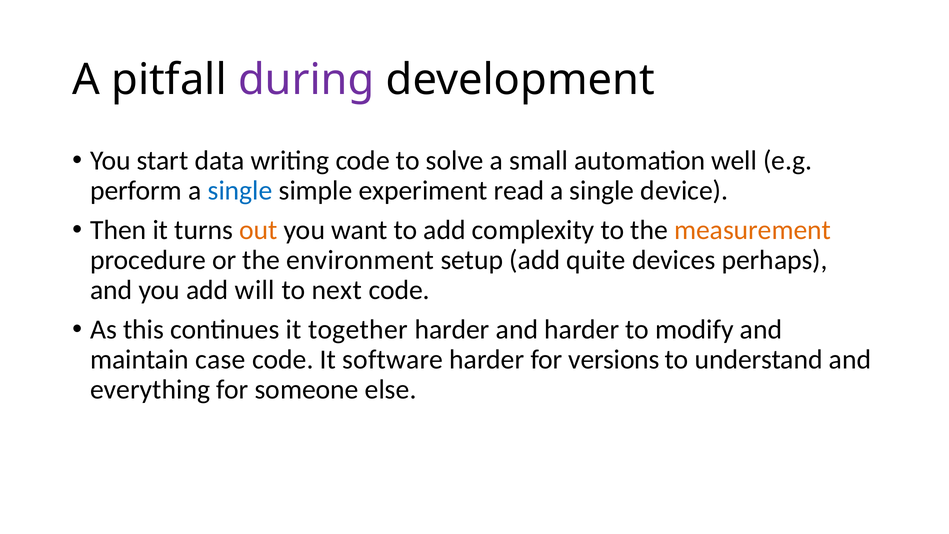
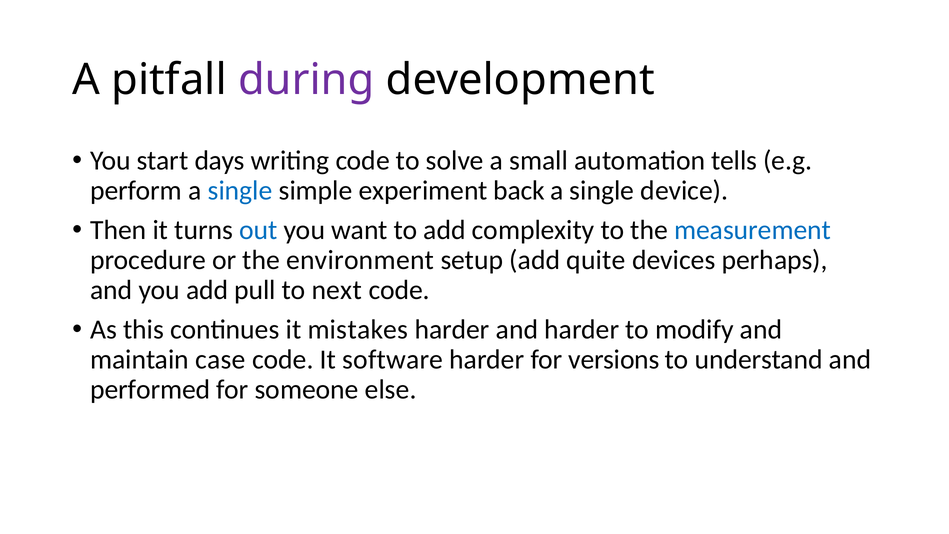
data: data -> days
well: well -> tells
read: read -> back
out colour: orange -> blue
measurement colour: orange -> blue
will: will -> pull
together: together -> mistakes
everything: everything -> performed
